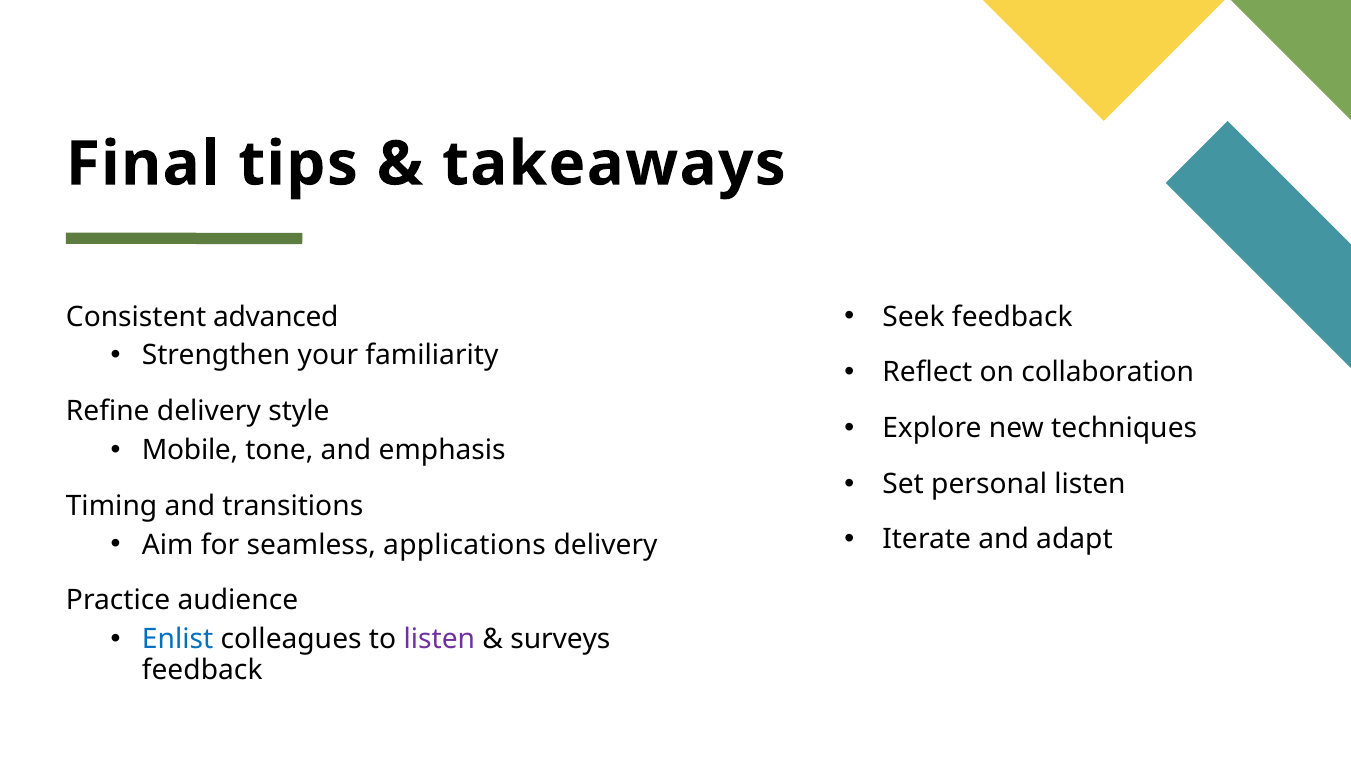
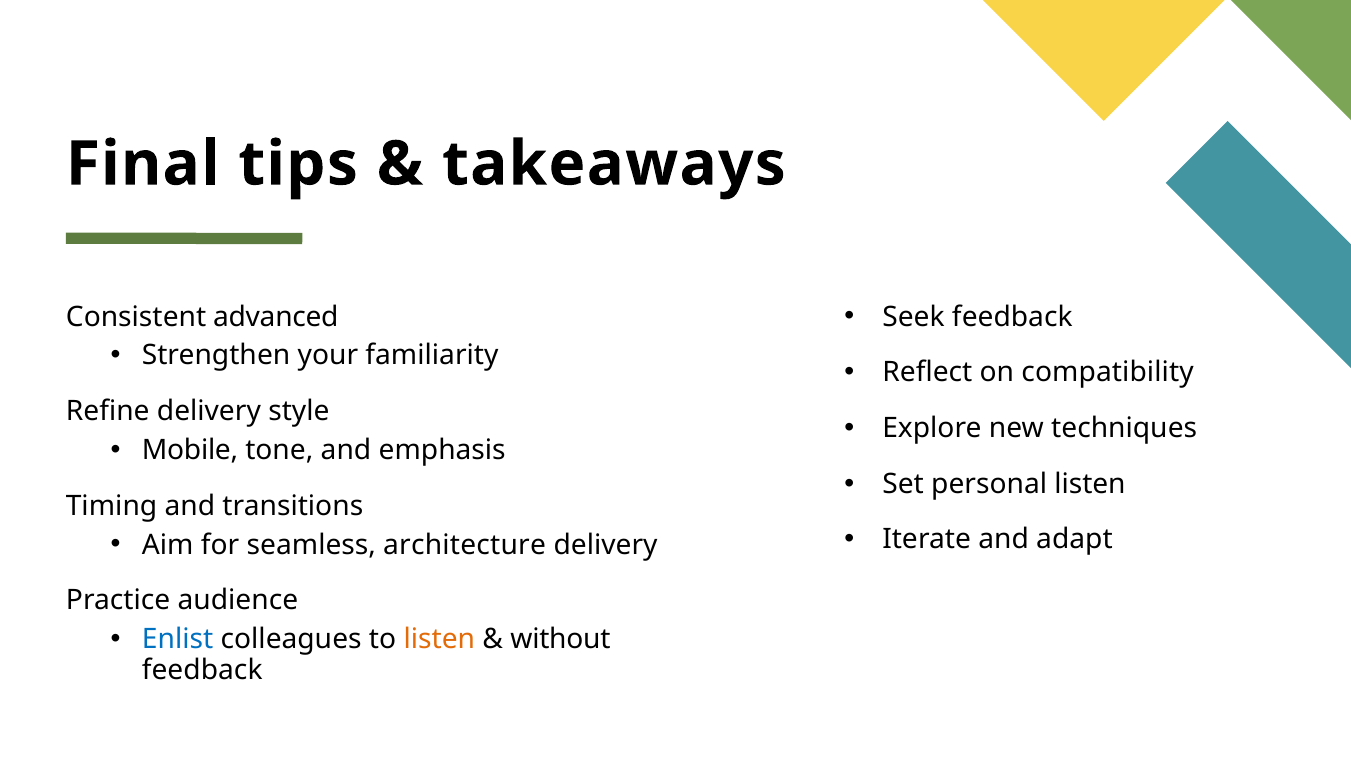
collaboration: collaboration -> compatibility
applications: applications -> architecture
listen at (439, 639) colour: purple -> orange
surveys: surveys -> without
